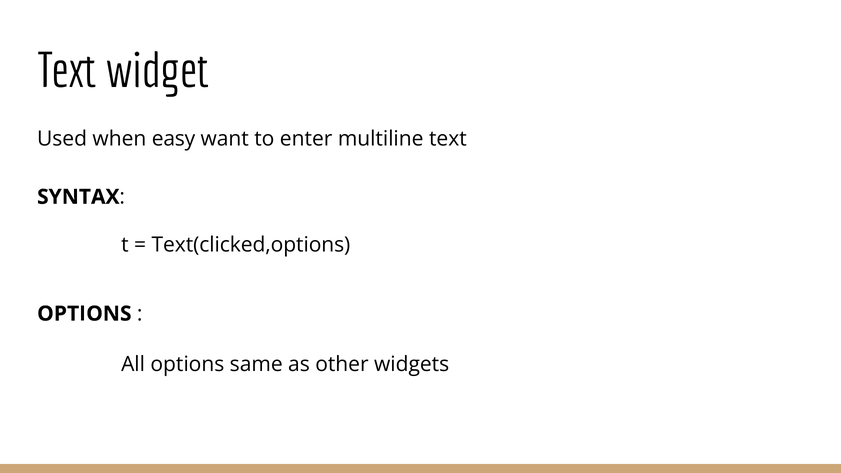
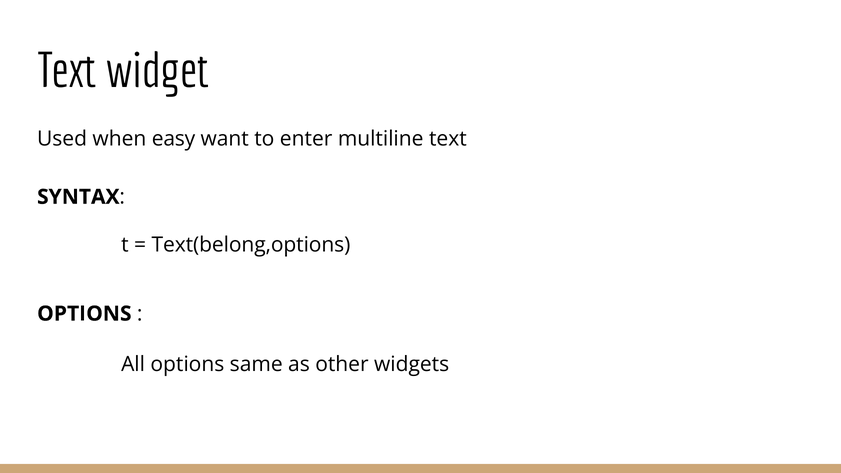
Text(clicked,options: Text(clicked,options -> Text(belong,options
